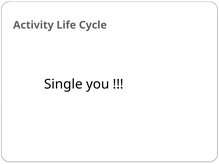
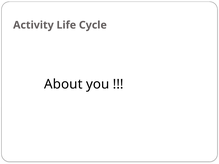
Single: Single -> About
